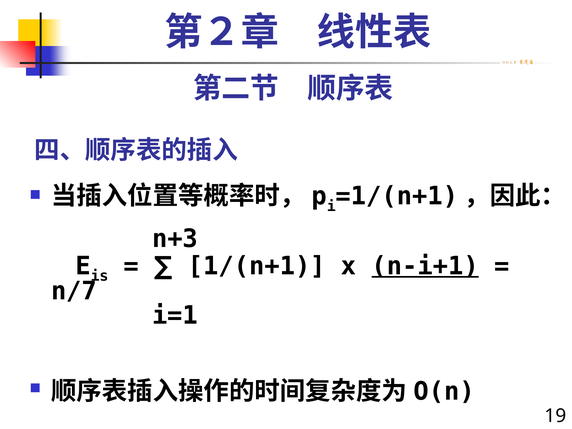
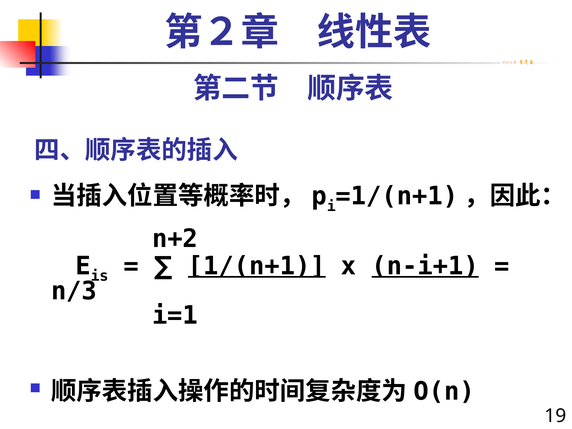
n+3: n+3 -> n+2
1/(n+1 underline: none -> present
n/7: n/7 -> n/3
